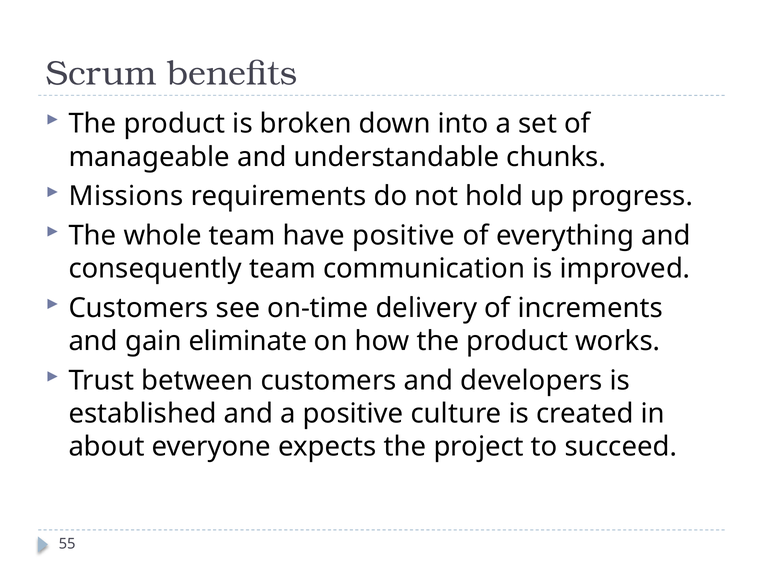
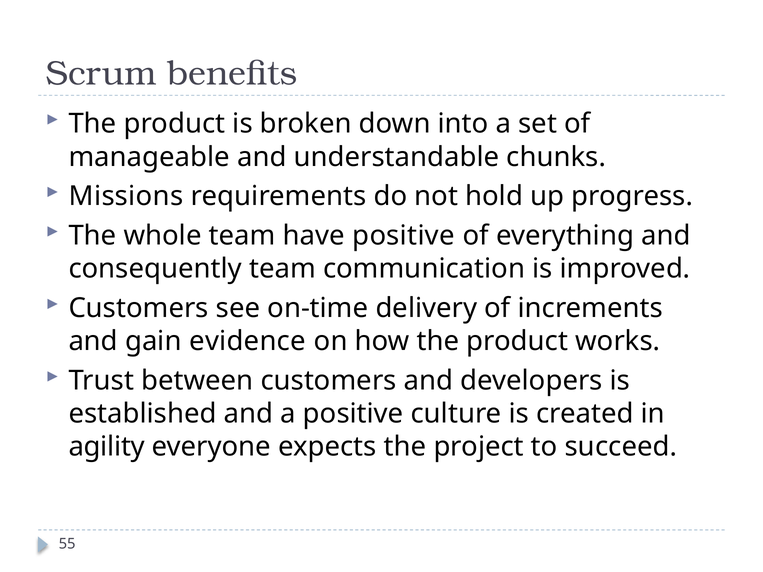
eliminate: eliminate -> evidence
about: about -> agility
